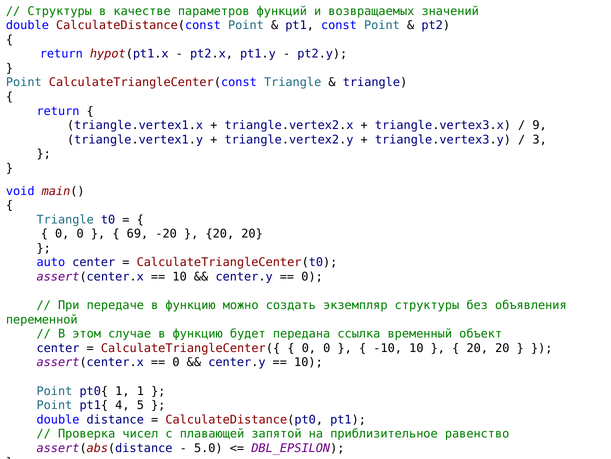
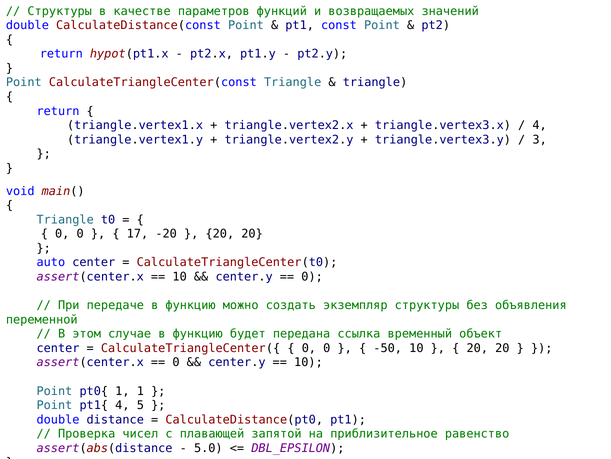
9 at (540, 125): 9 -> 4
69: 69 -> 17
-10: -10 -> -50
